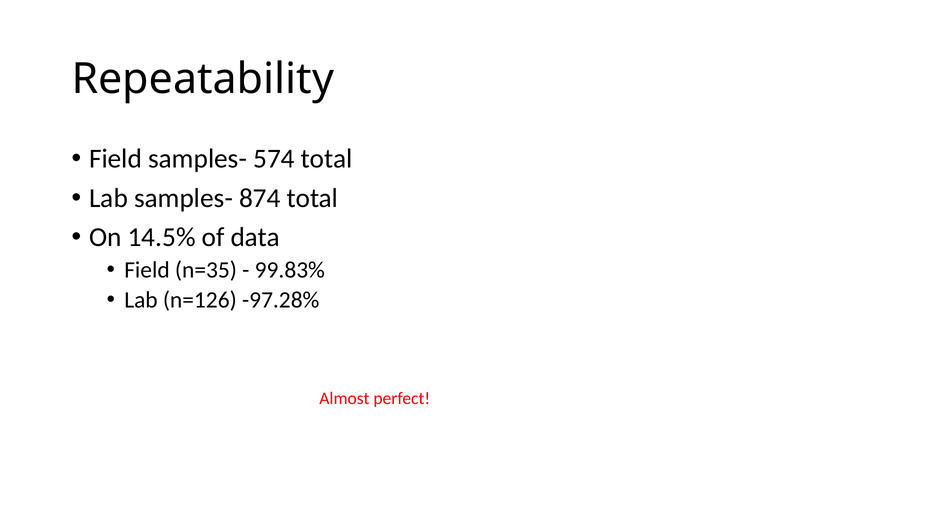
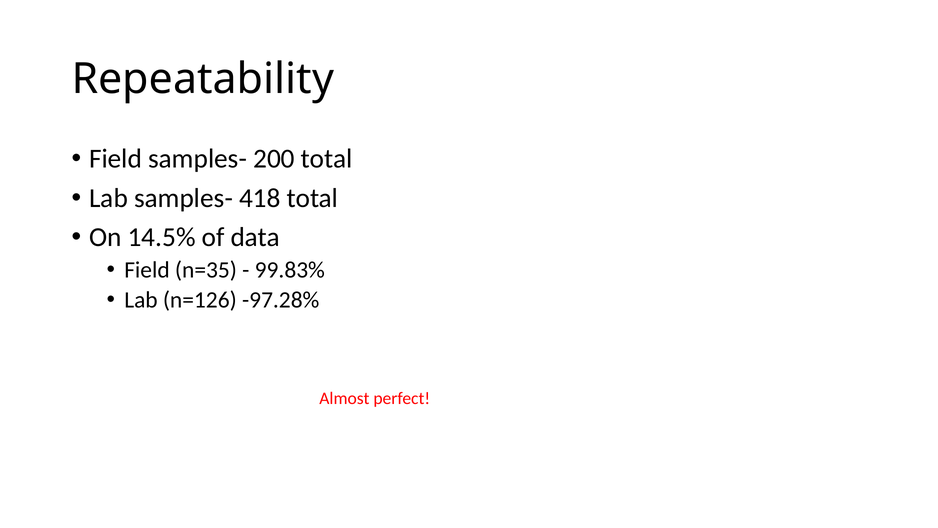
574: 574 -> 200
874: 874 -> 418
